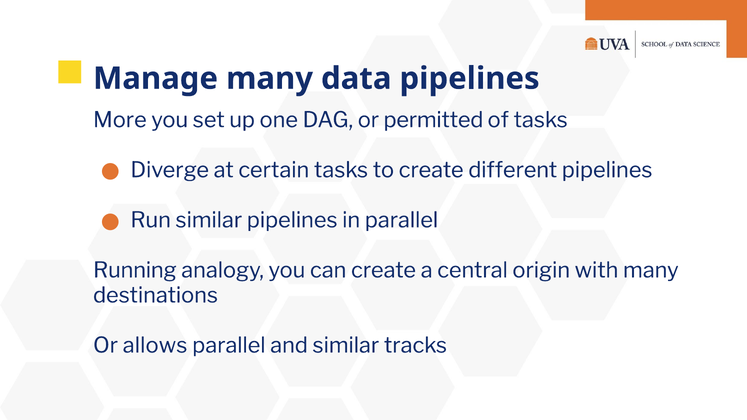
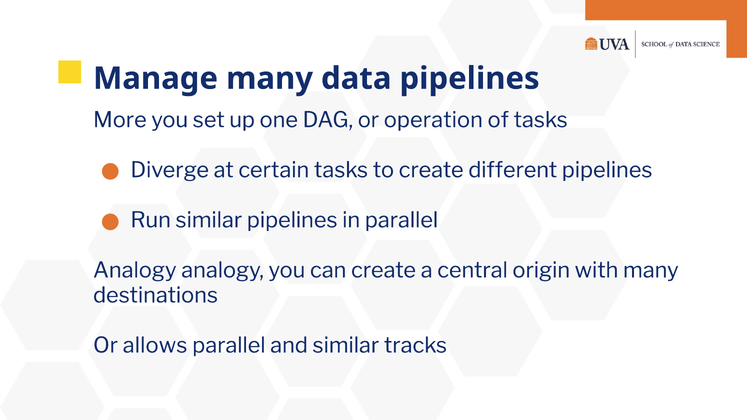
permitted: permitted -> operation
Running at (135, 270): Running -> Analogy
